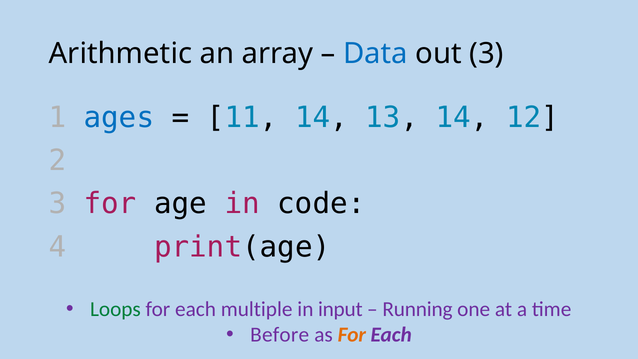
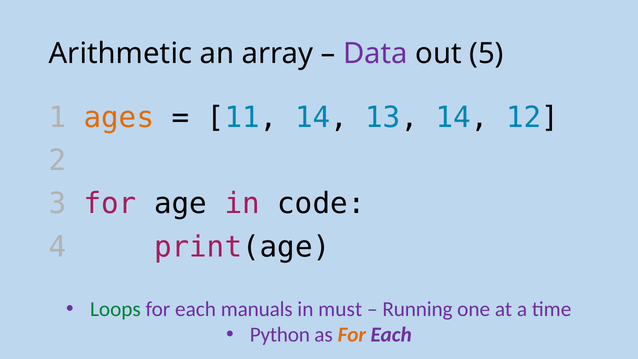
Data colour: blue -> purple
out 3: 3 -> 5
ages colour: blue -> orange
multiple: multiple -> manuals
input: input -> must
Before: Before -> Python
